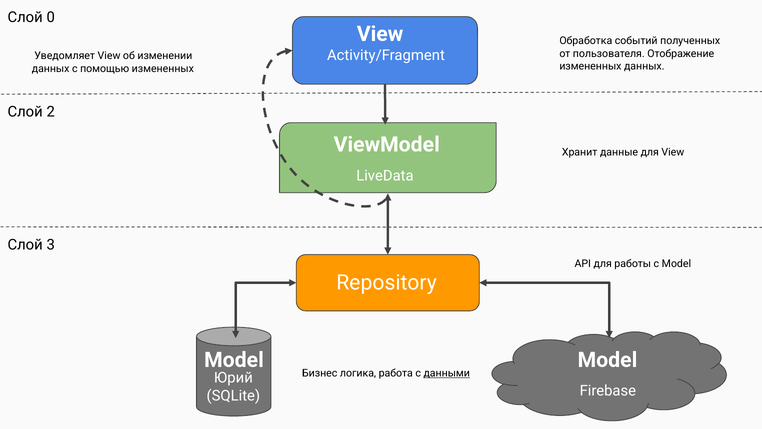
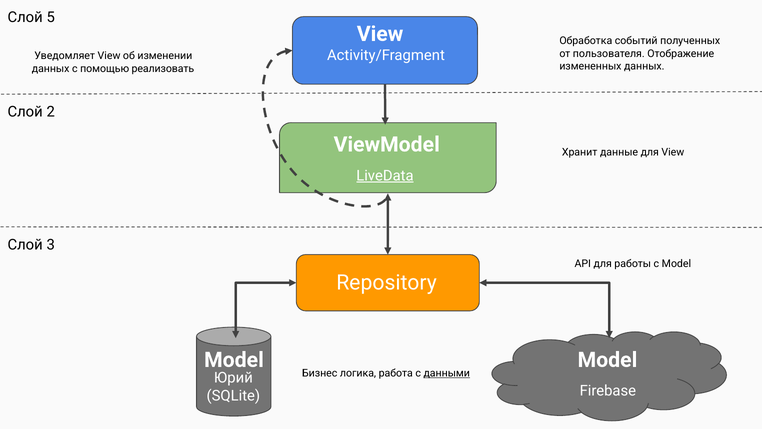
0: 0 -> 5
помощью измененных: измененных -> реализовать
LiveData underline: none -> present
